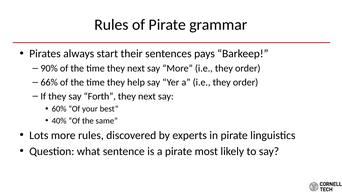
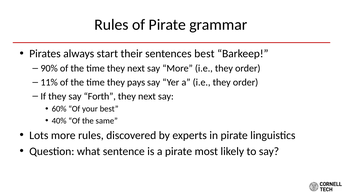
sentences pays: pays -> best
66%: 66% -> 11%
help: help -> pays
